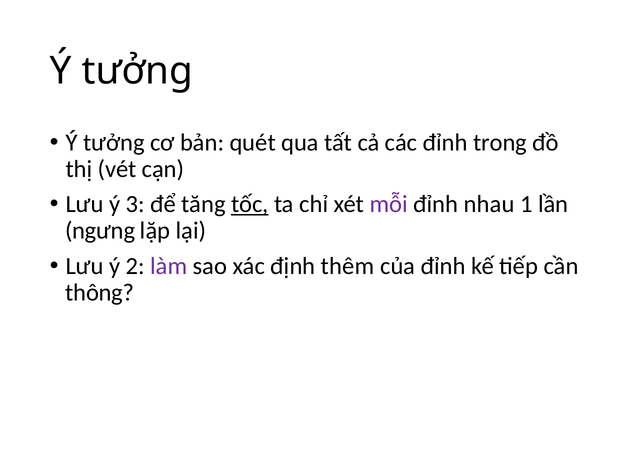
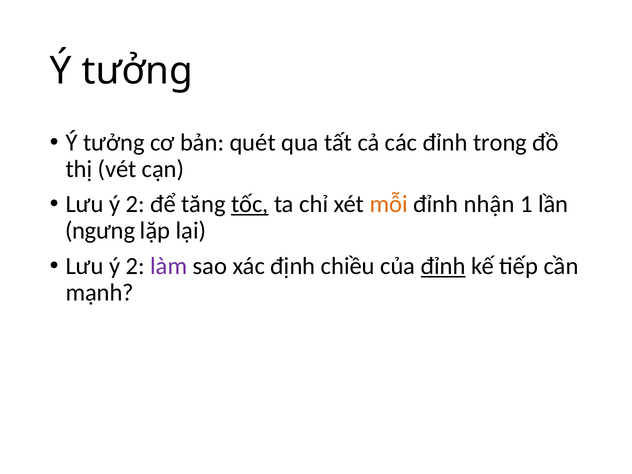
3 at (135, 204): 3 -> 2
mỗi colour: purple -> orange
nhau: nhau -> nhận
thêm: thêm -> chiều
đỉnh at (443, 266) underline: none -> present
thông: thông -> mạnh
